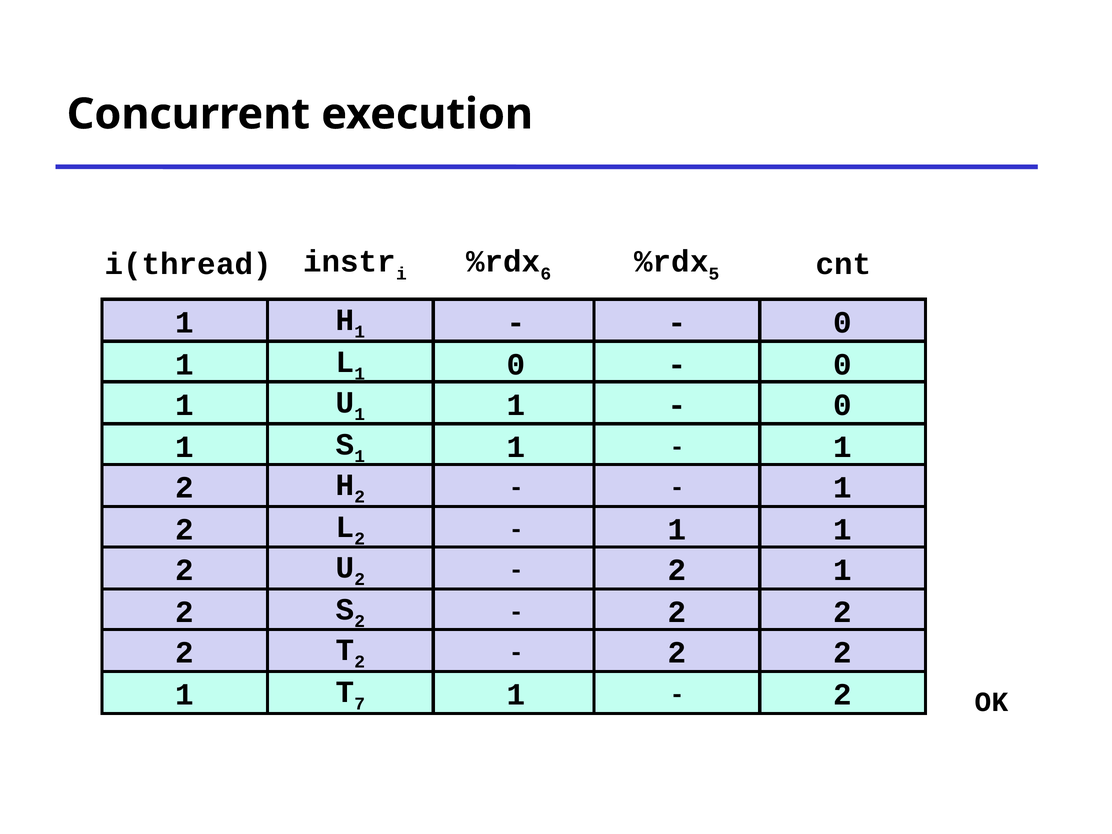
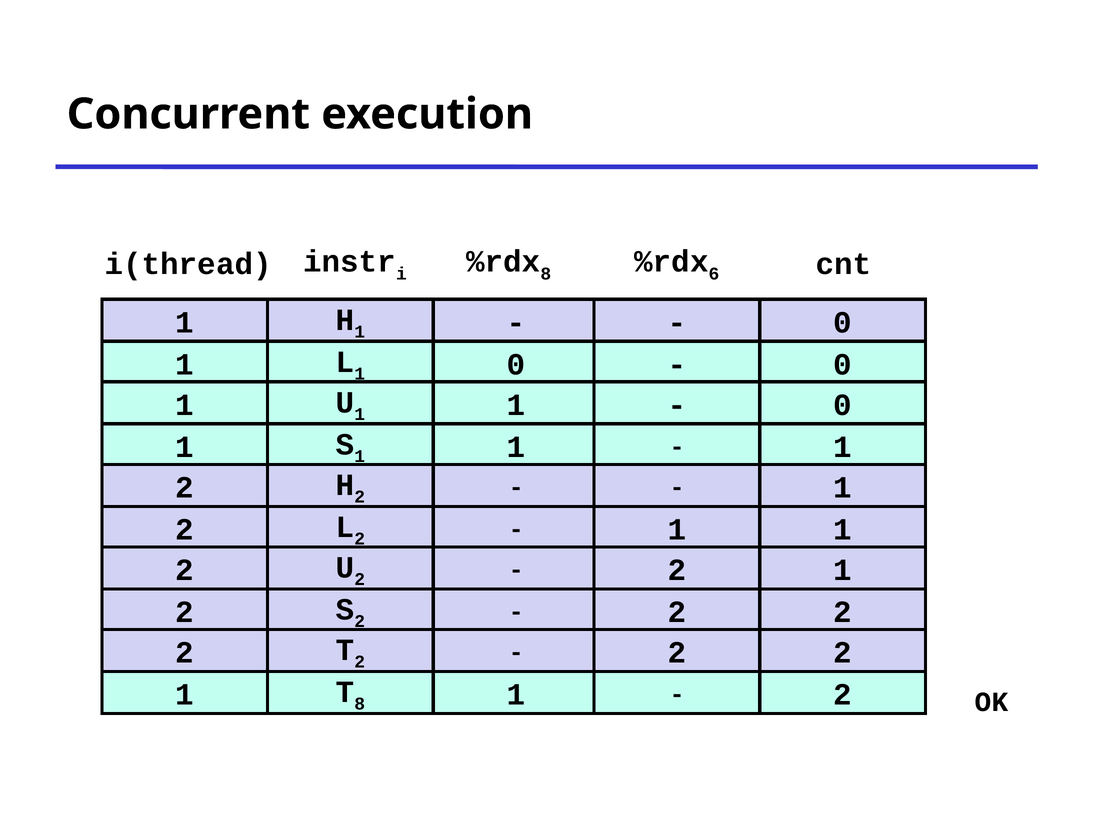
6 at (546, 274): 6 -> 8
5: 5 -> 6
7 at (360, 704): 7 -> 8
